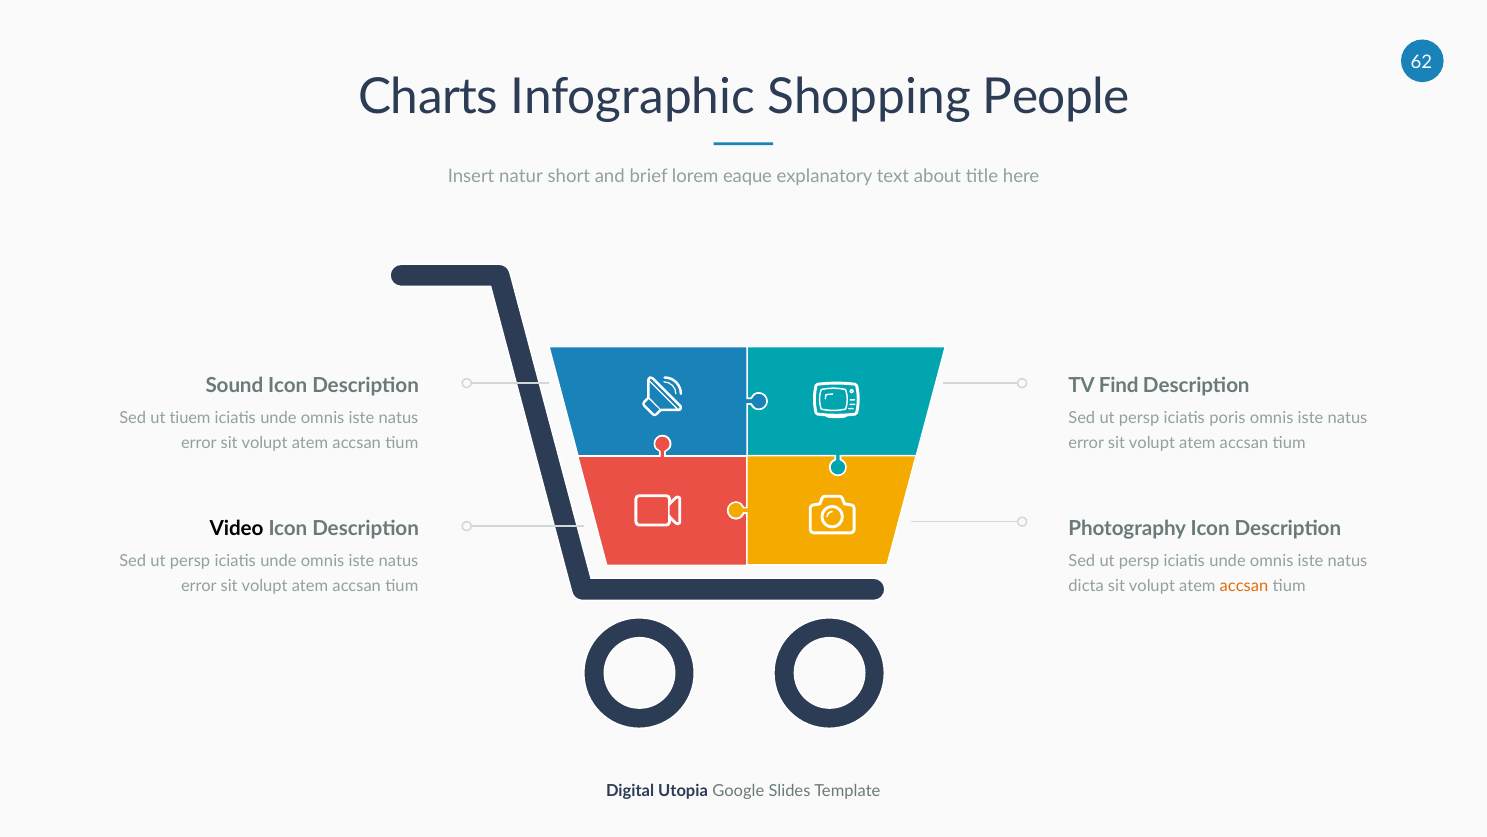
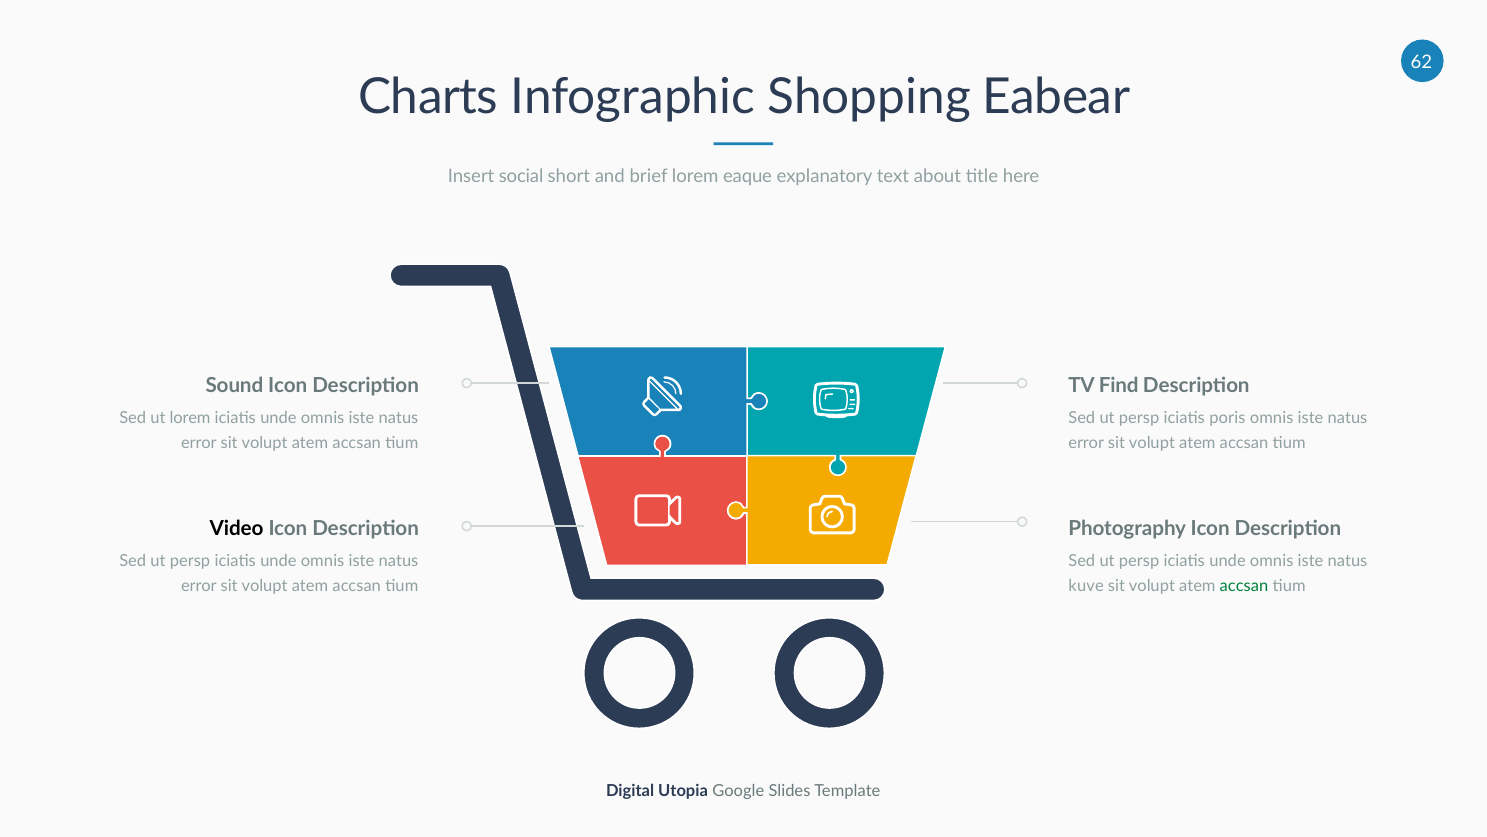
People: People -> Eabear
natur: natur -> social
ut tiuem: tiuem -> lorem
dicta: dicta -> kuve
accsan at (1244, 585) colour: orange -> green
